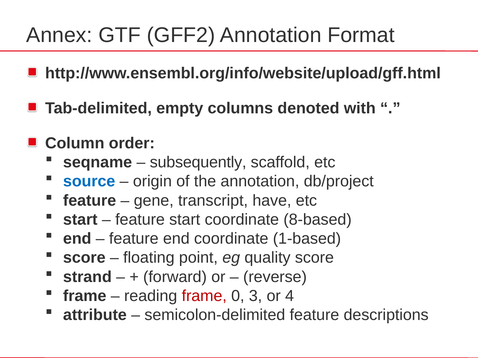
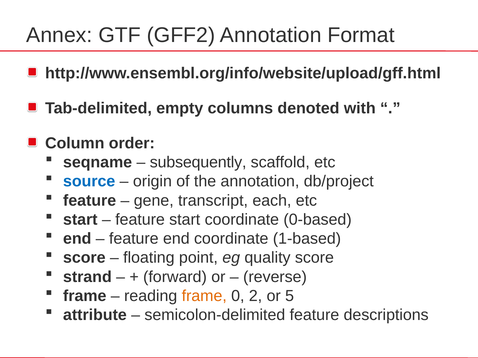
have: have -> each
8-based: 8-based -> 0-based
frame at (204, 296) colour: red -> orange
3: 3 -> 2
4: 4 -> 5
